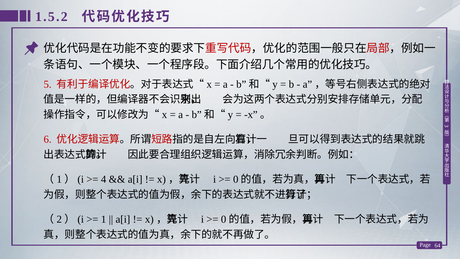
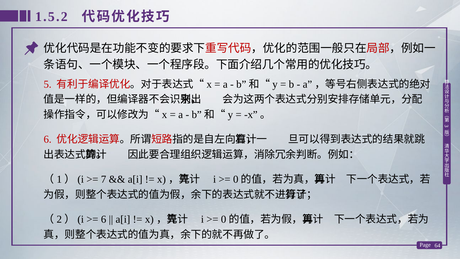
4: 4 -> 7
1 at (104, 219): 1 -> 6
